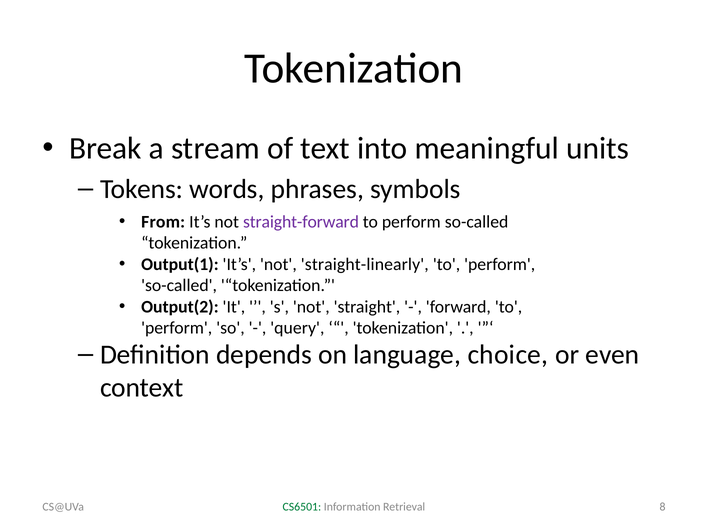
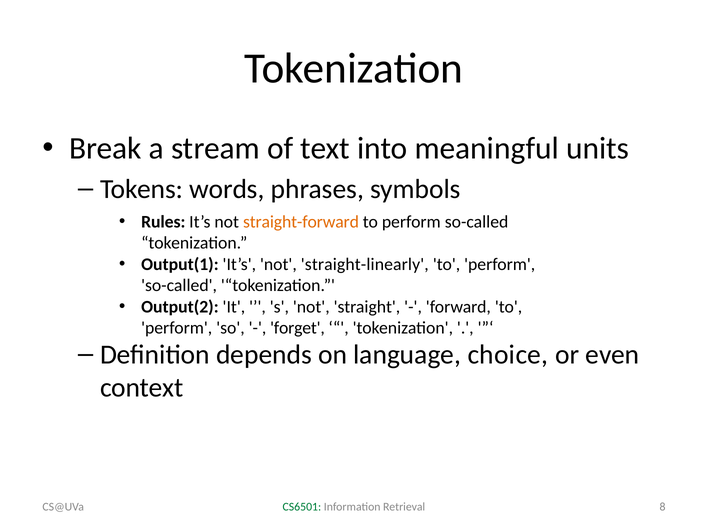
From: From -> Rules
straight-forward colour: purple -> orange
query: query -> forget
